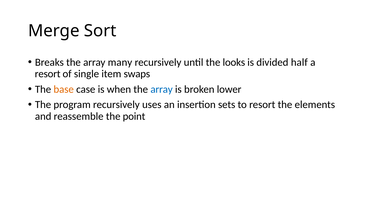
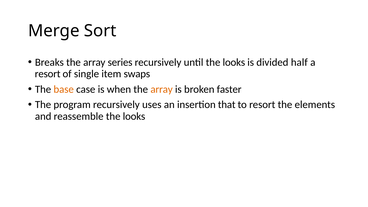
many: many -> series
array at (162, 89) colour: blue -> orange
lower: lower -> faster
sets: sets -> that
reassemble the point: point -> looks
